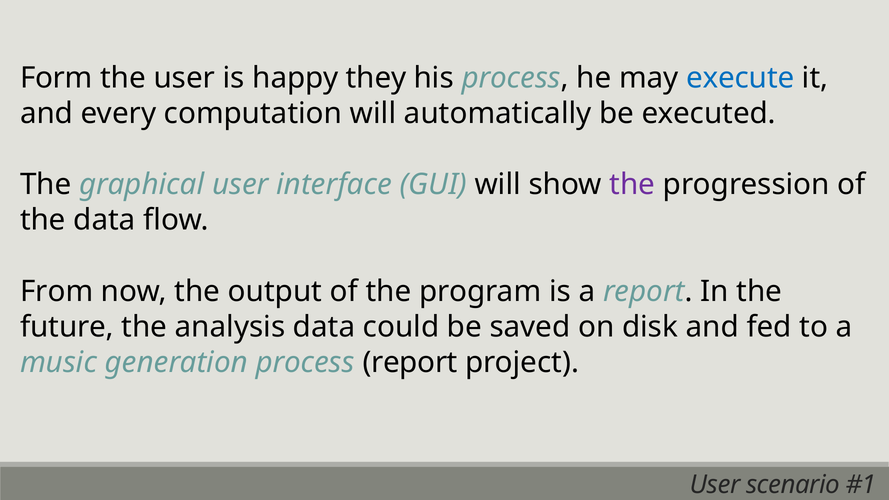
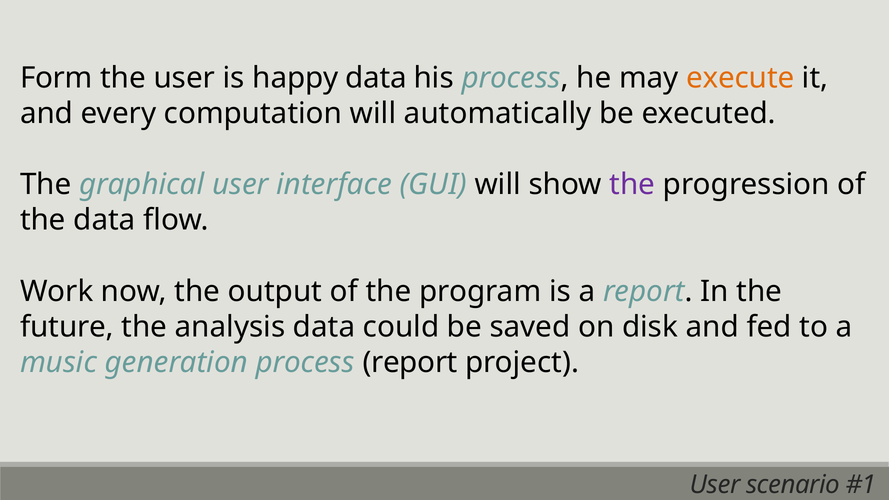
happy they: they -> data
execute colour: blue -> orange
From: From -> Work
